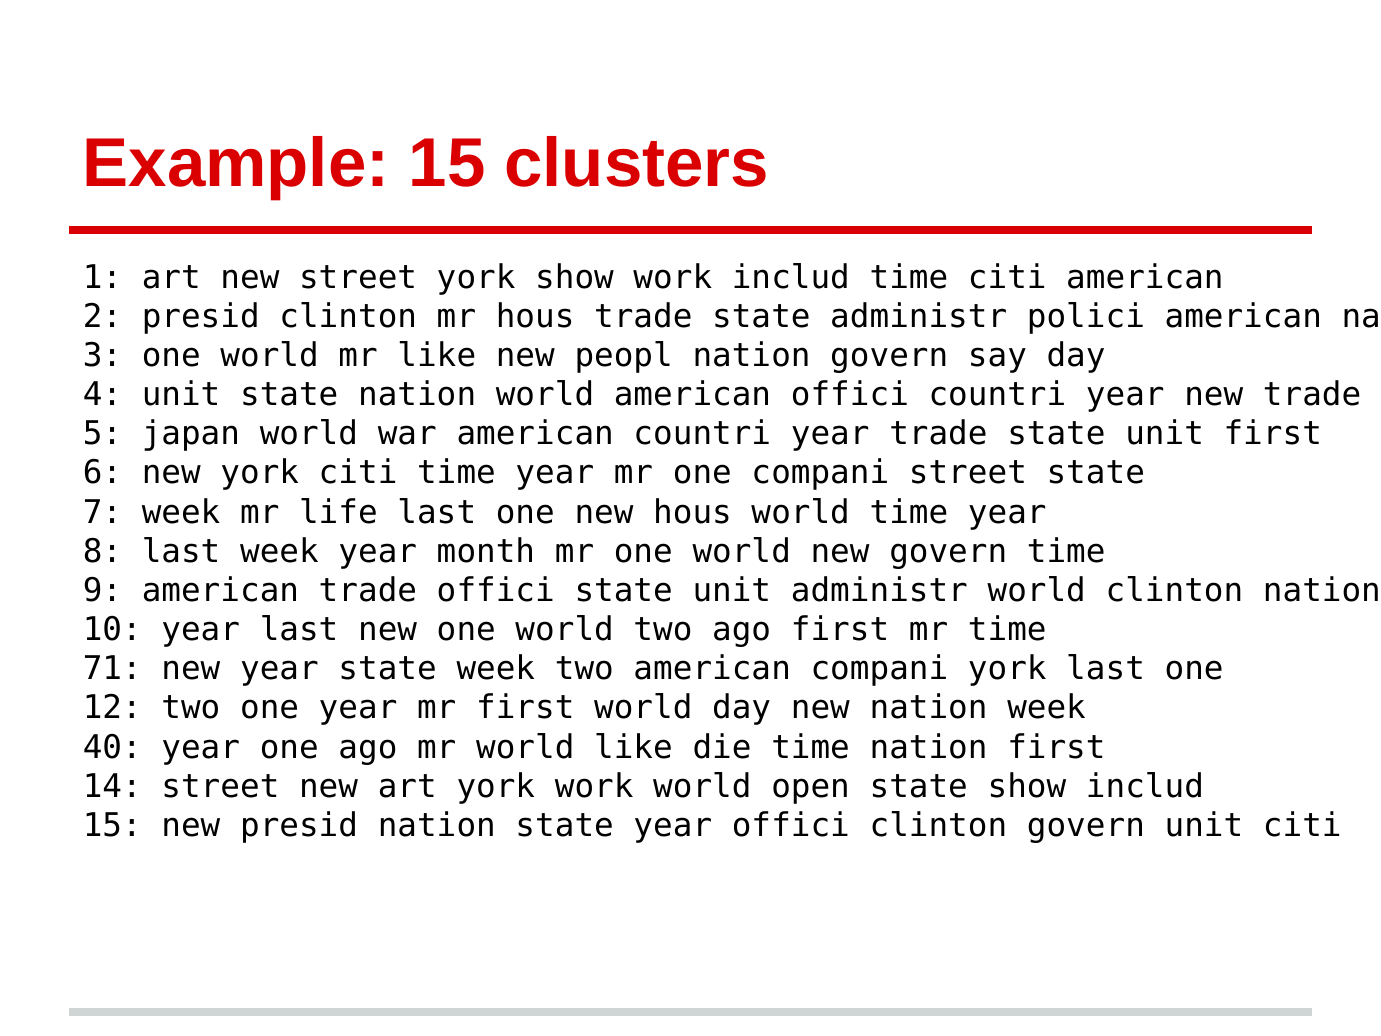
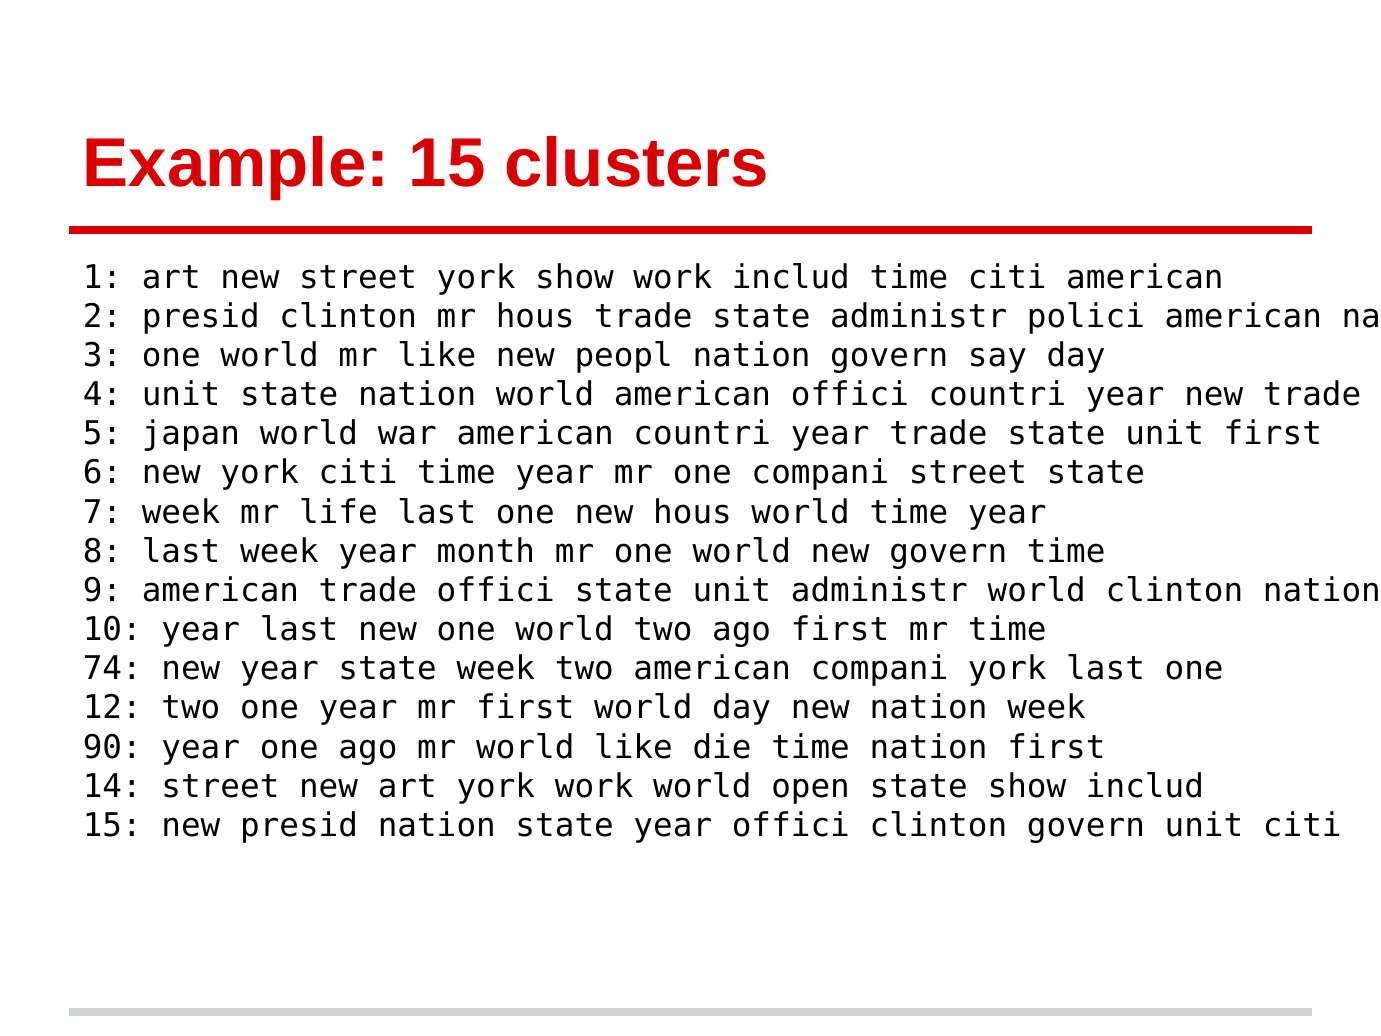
71: 71 -> 74
40: 40 -> 90
